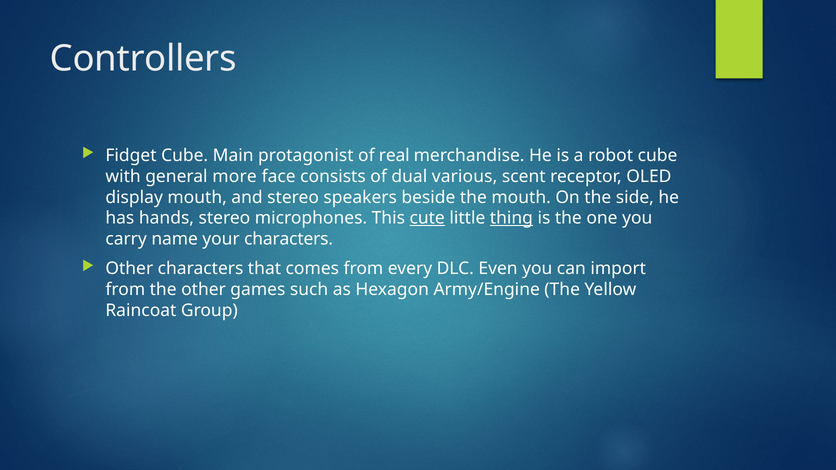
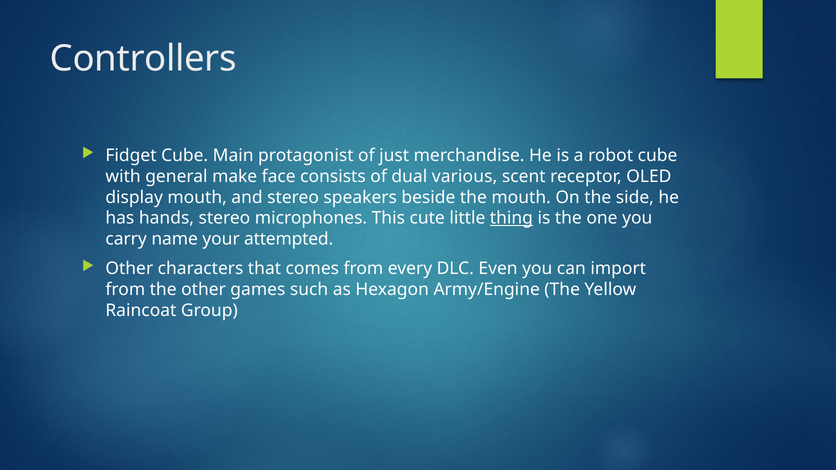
real: real -> just
more: more -> make
cute underline: present -> none
your characters: characters -> attempted
